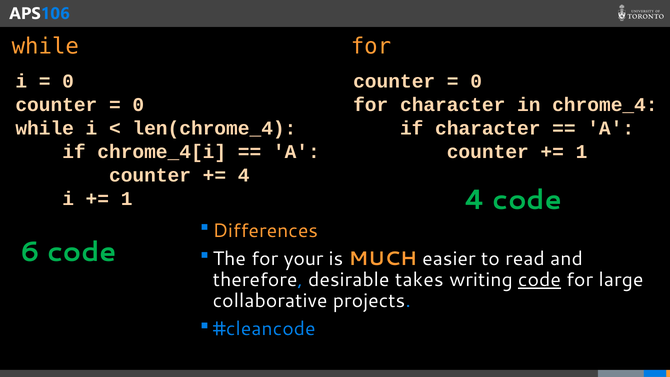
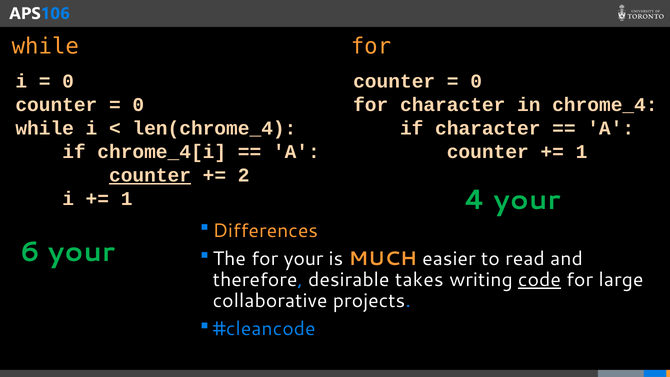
counter at (150, 175) underline: none -> present
4 at (244, 175): 4 -> 2
4 code: code -> your
6 code: code -> your
